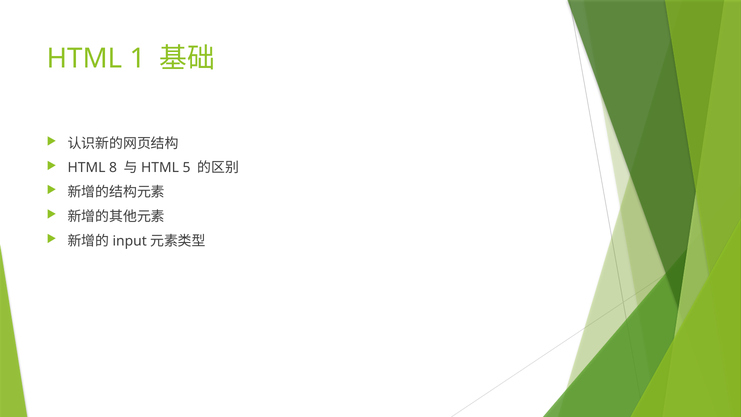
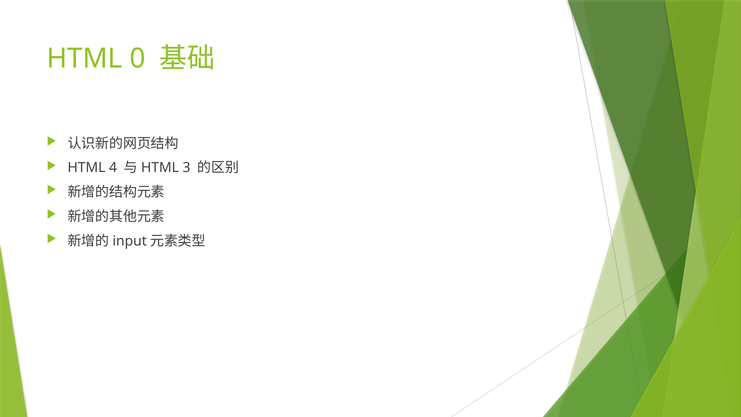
1: 1 -> 0
8: 8 -> 4
5: 5 -> 3
